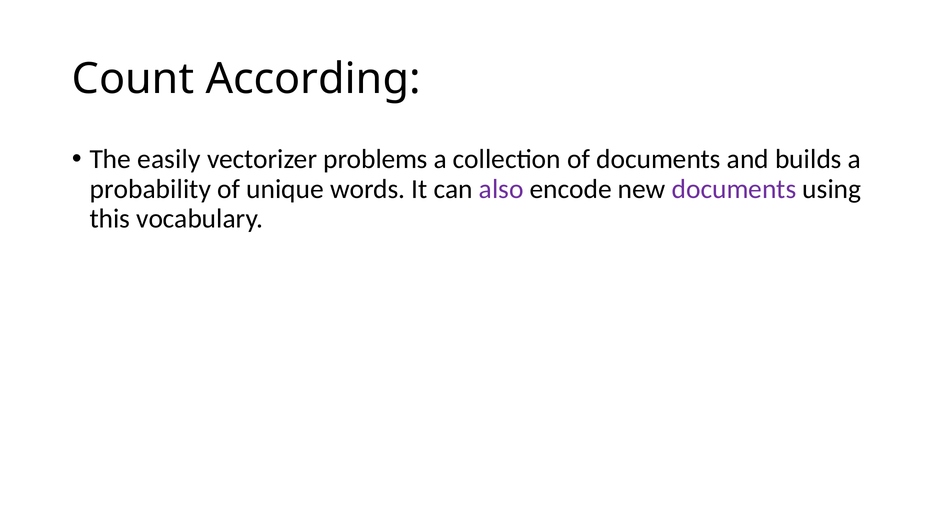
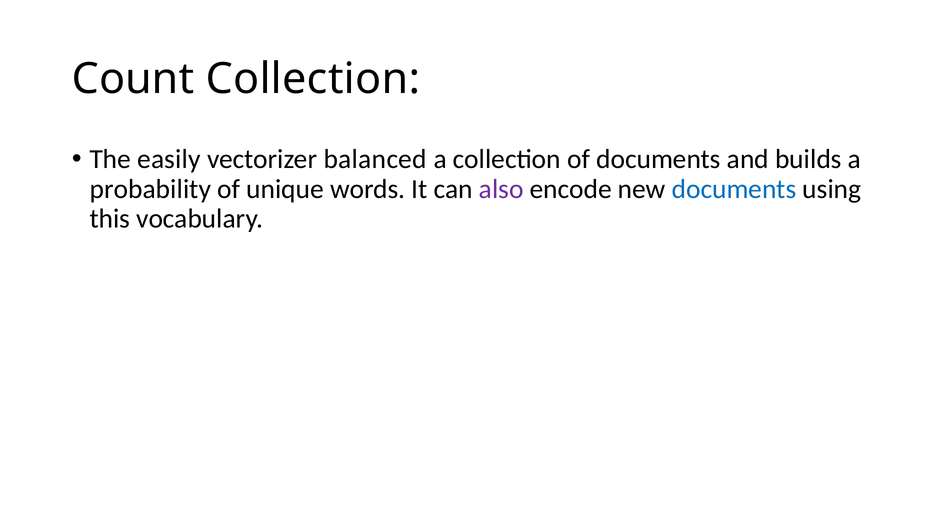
Count According: According -> Collection
problems: problems -> balanced
documents at (734, 189) colour: purple -> blue
